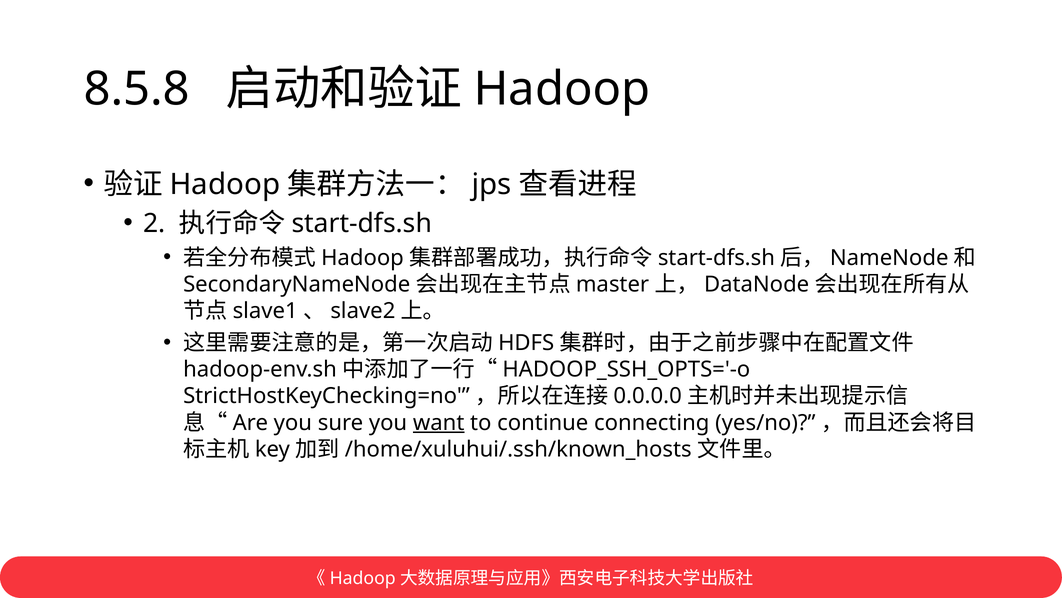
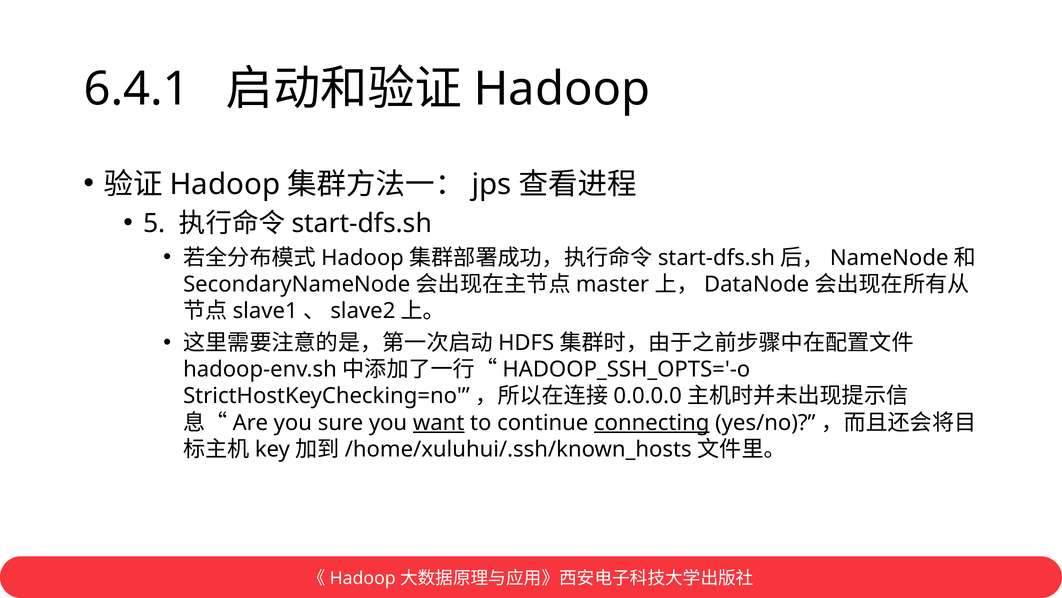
8.5.8: 8.5.8 -> 6.4.1
2: 2 -> 5
connecting underline: none -> present
